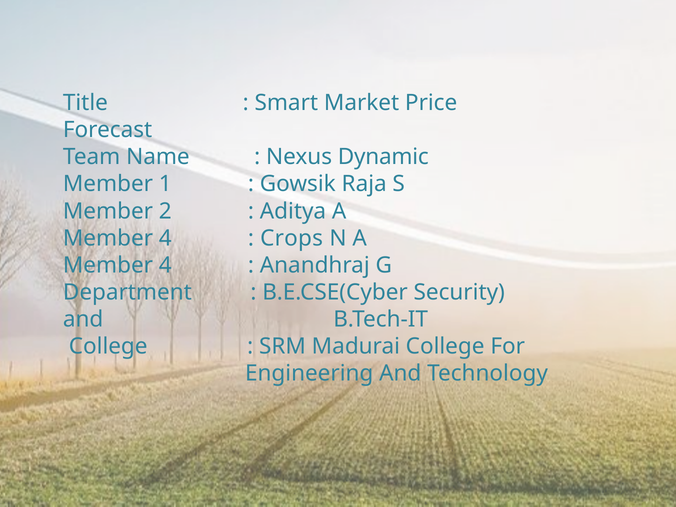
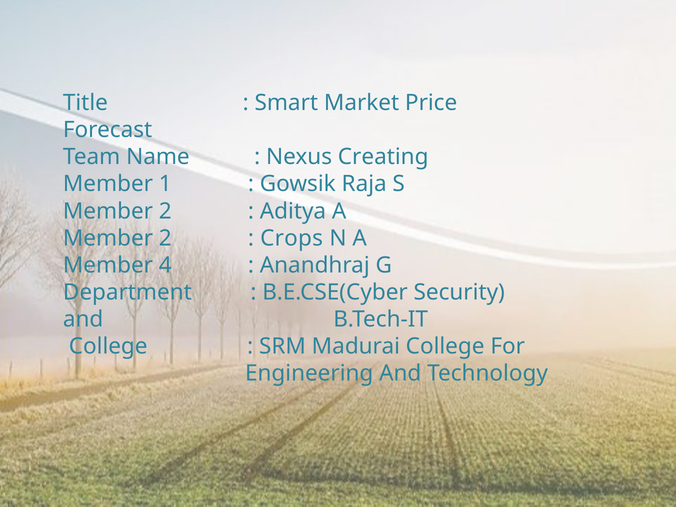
Dynamic: Dynamic -> Creating
4 at (165, 238): 4 -> 2
